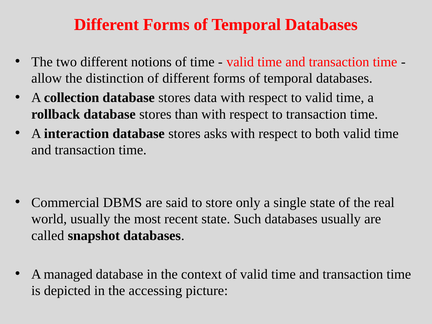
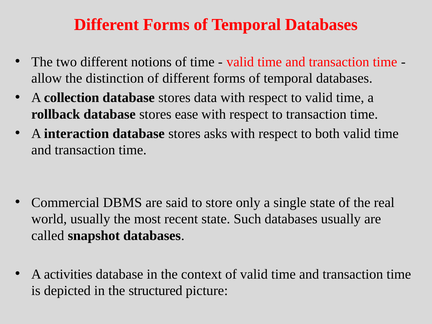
than: than -> ease
managed: managed -> activities
accessing: accessing -> structured
